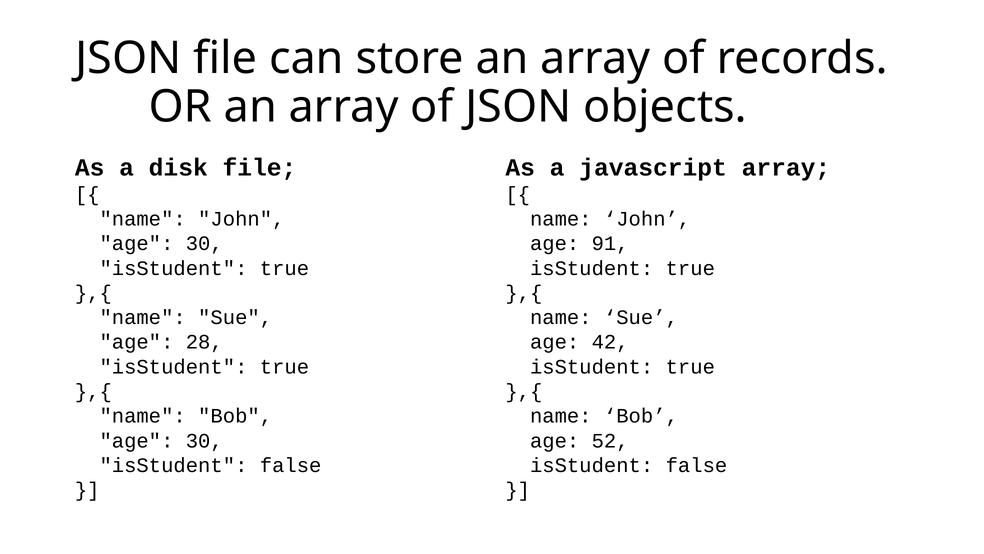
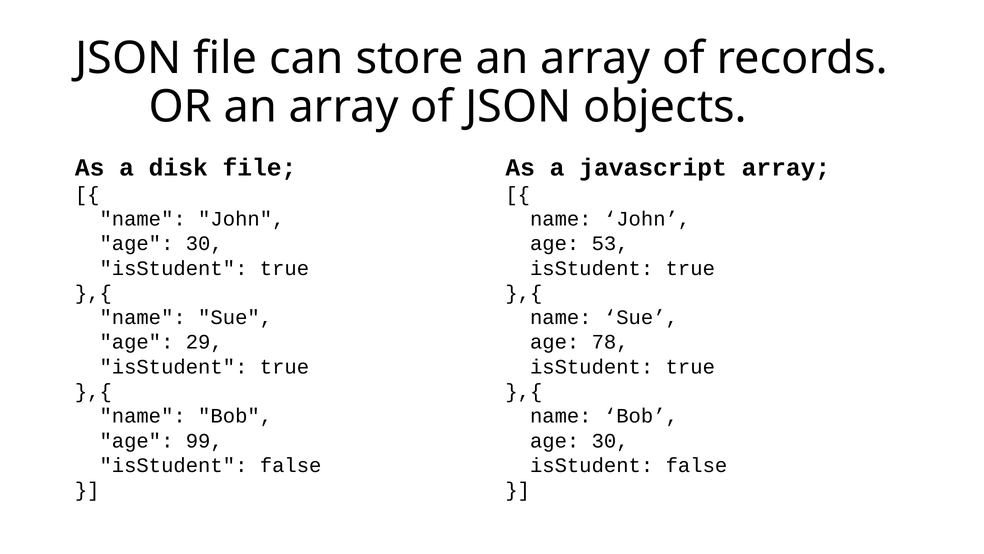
91: 91 -> 53
28: 28 -> 29
42: 42 -> 78
30 at (204, 440): 30 -> 99
52 at (610, 440): 52 -> 30
